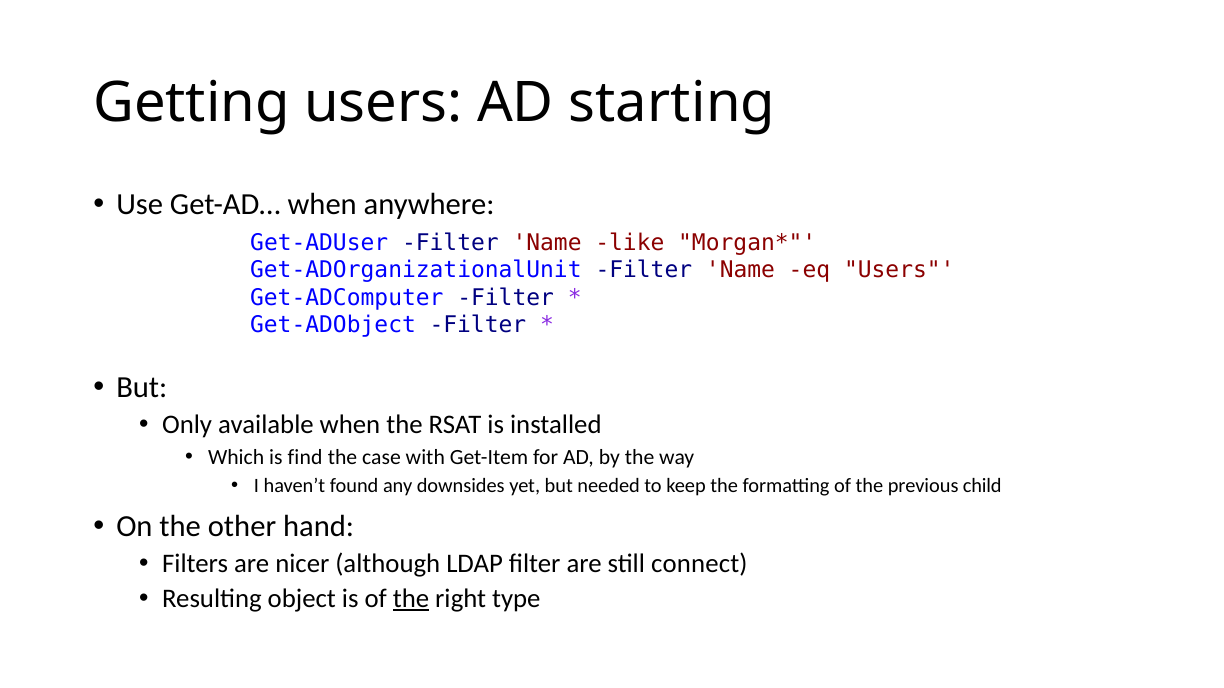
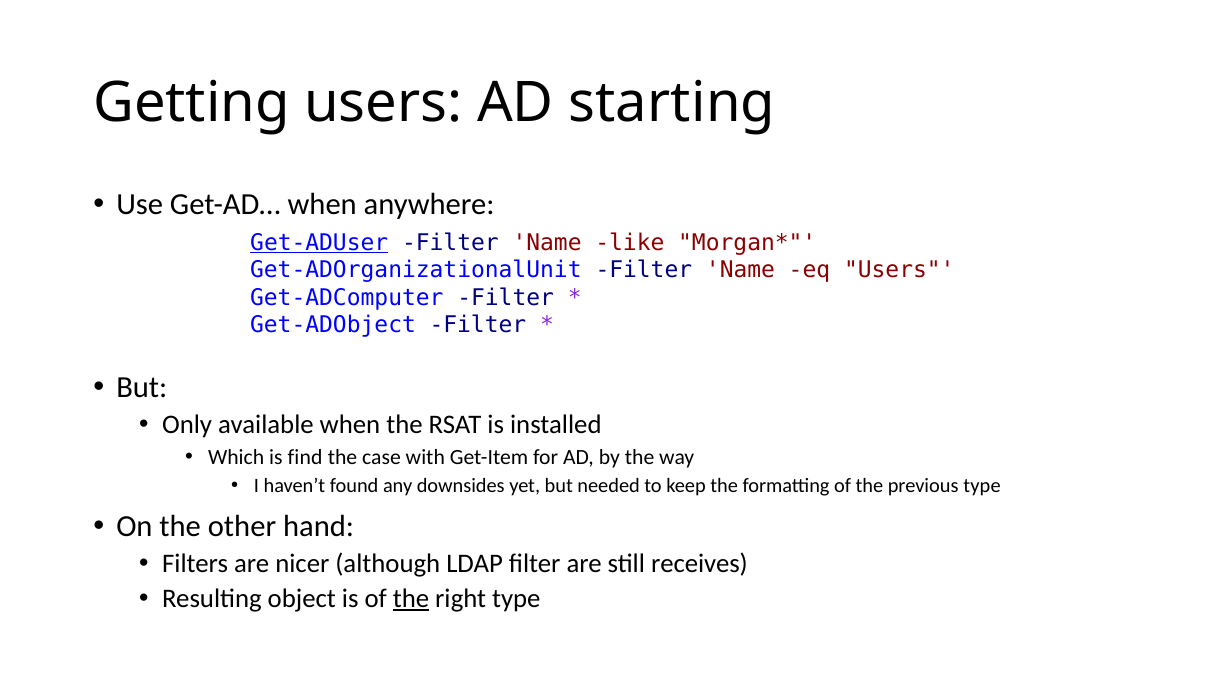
Get-ADUser underline: none -> present
previous child: child -> type
connect: connect -> receives
